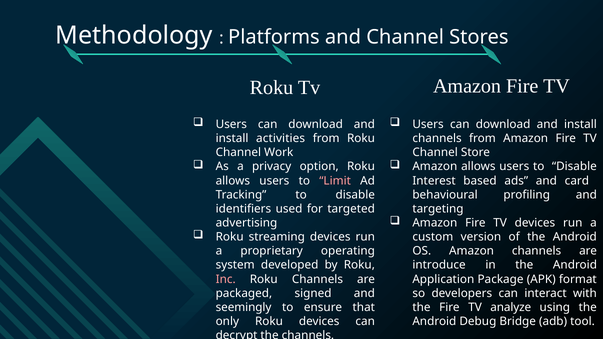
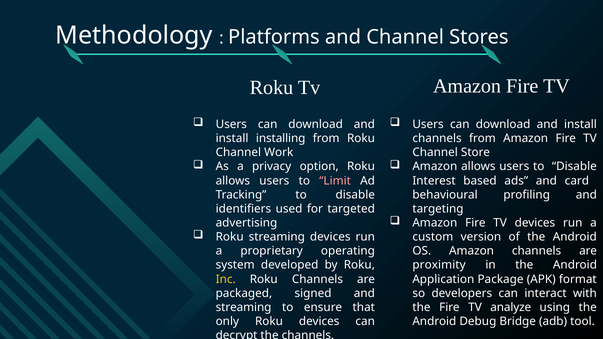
activities: activities -> installing
introduce: introduce -> proximity
Inc colour: pink -> yellow
seemingly at (244, 308): seemingly -> streaming
